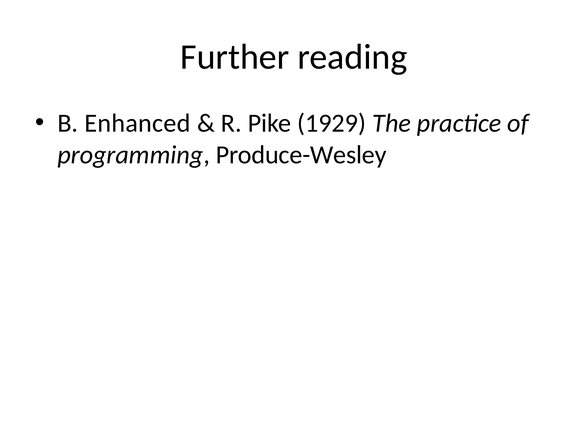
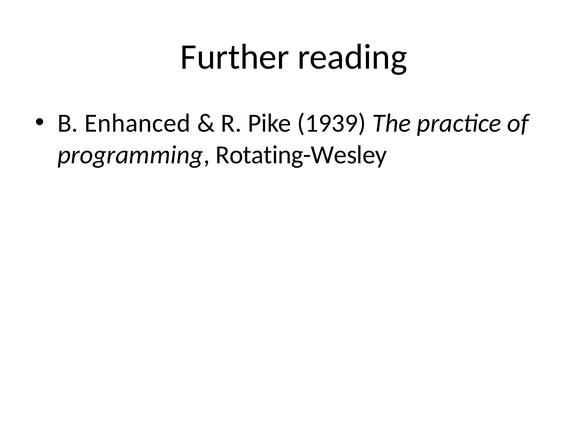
1929: 1929 -> 1939
Produce-Wesley: Produce-Wesley -> Rotating-Wesley
